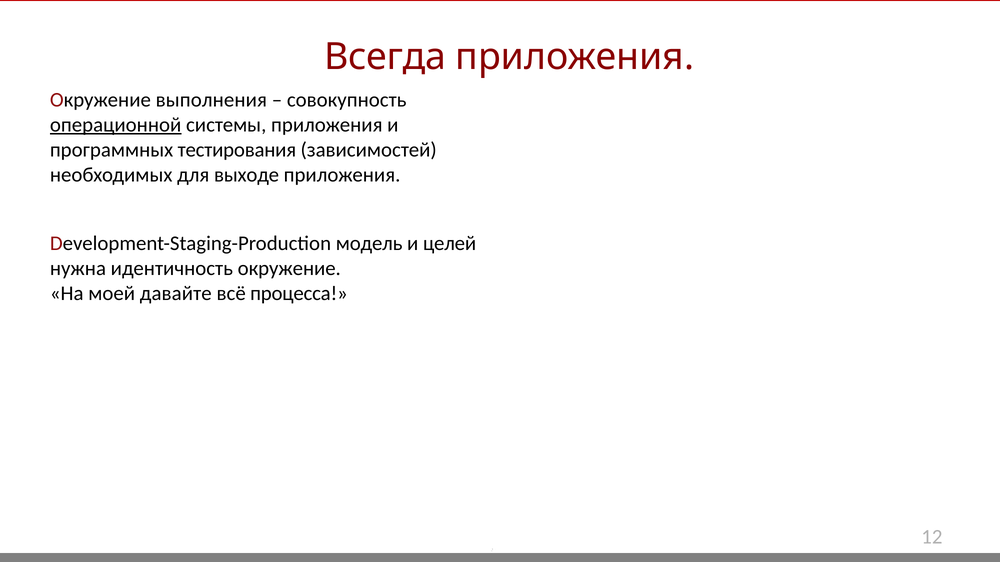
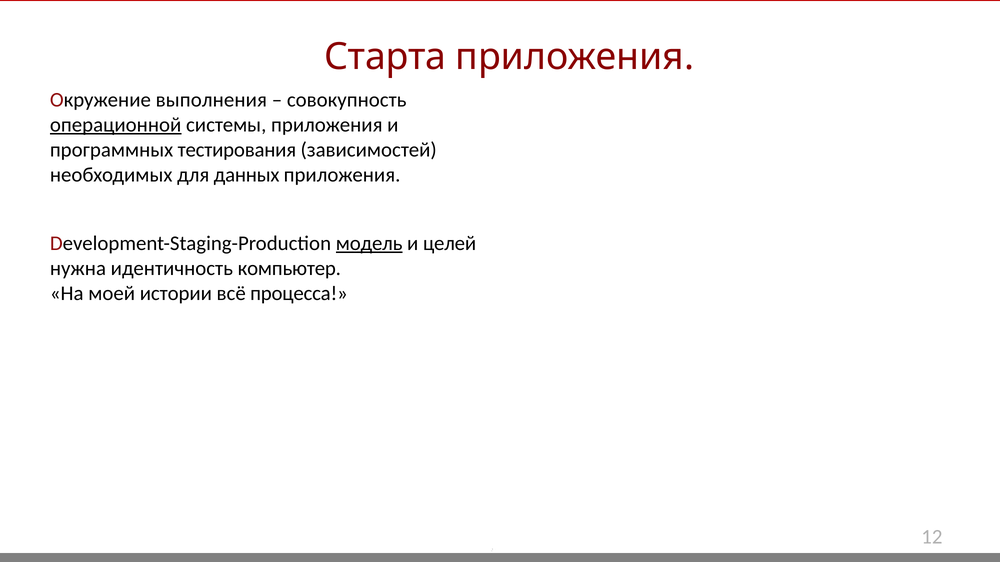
Всегда: Всегда -> Старта
выходе: выходе -> данных
модель underline: none -> present
идентичность окружение: окружение -> компьютер
давайте: давайте -> истории
